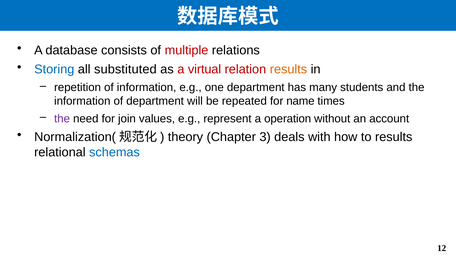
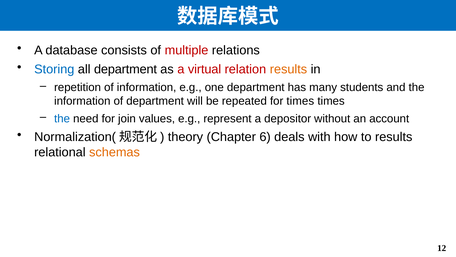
all substituted: substituted -> department
for name: name -> times
the at (62, 118) colour: purple -> blue
operation: operation -> depositor
3: 3 -> 6
schemas colour: blue -> orange
